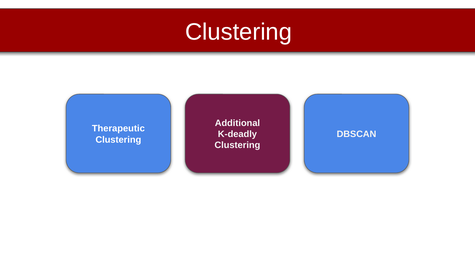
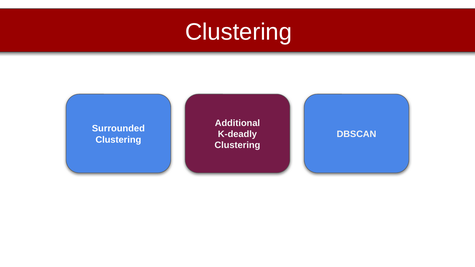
Therapeutic: Therapeutic -> Surrounded
